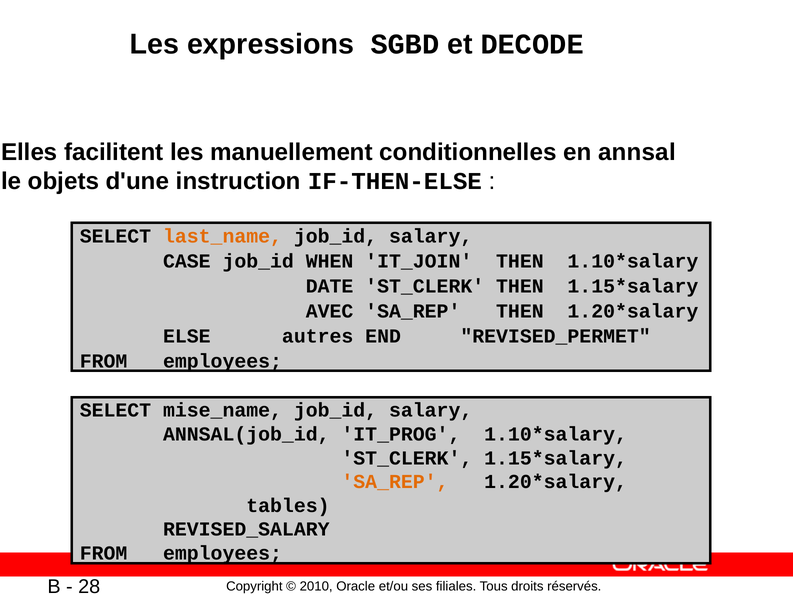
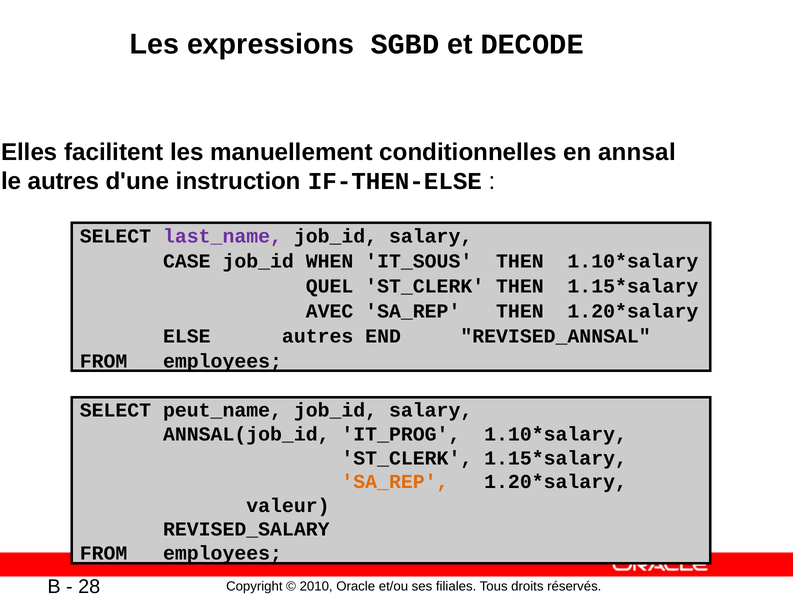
le objets: objets -> autres
last_name colour: orange -> purple
IT_JOIN: IT_JOIN -> IT_SOUS
DATE: DATE -> QUEL
REVISED_PERMET: REVISED_PERMET -> REVISED_ANNSAL
mise_name: mise_name -> peut_name
tables: tables -> valeur
